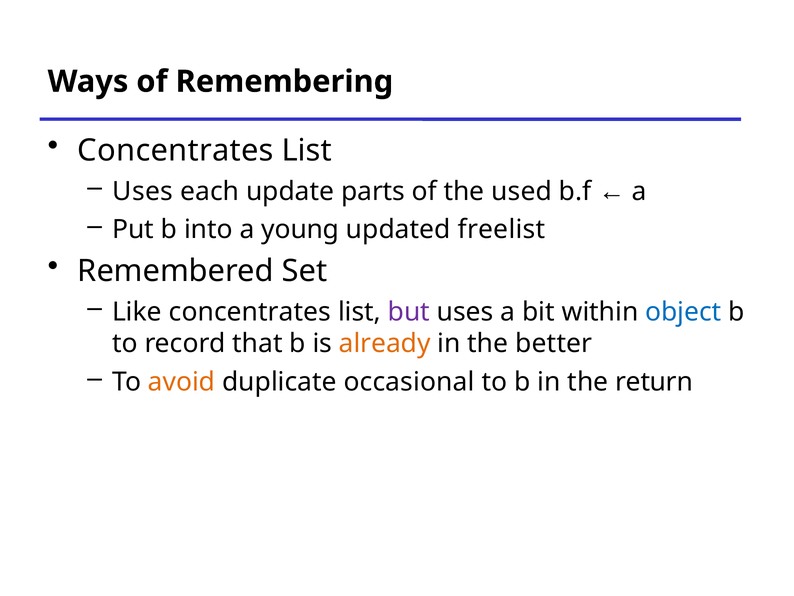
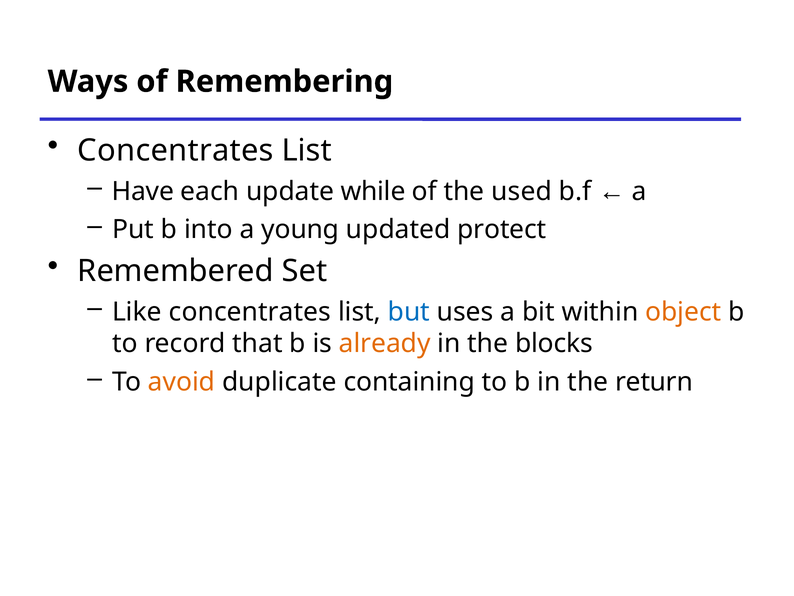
Uses at (143, 191): Uses -> Have
parts: parts -> while
freelist: freelist -> protect
but colour: purple -> blue
object colour: blue -> orange
better: better -> blocks
occasional: occasional -> containing
